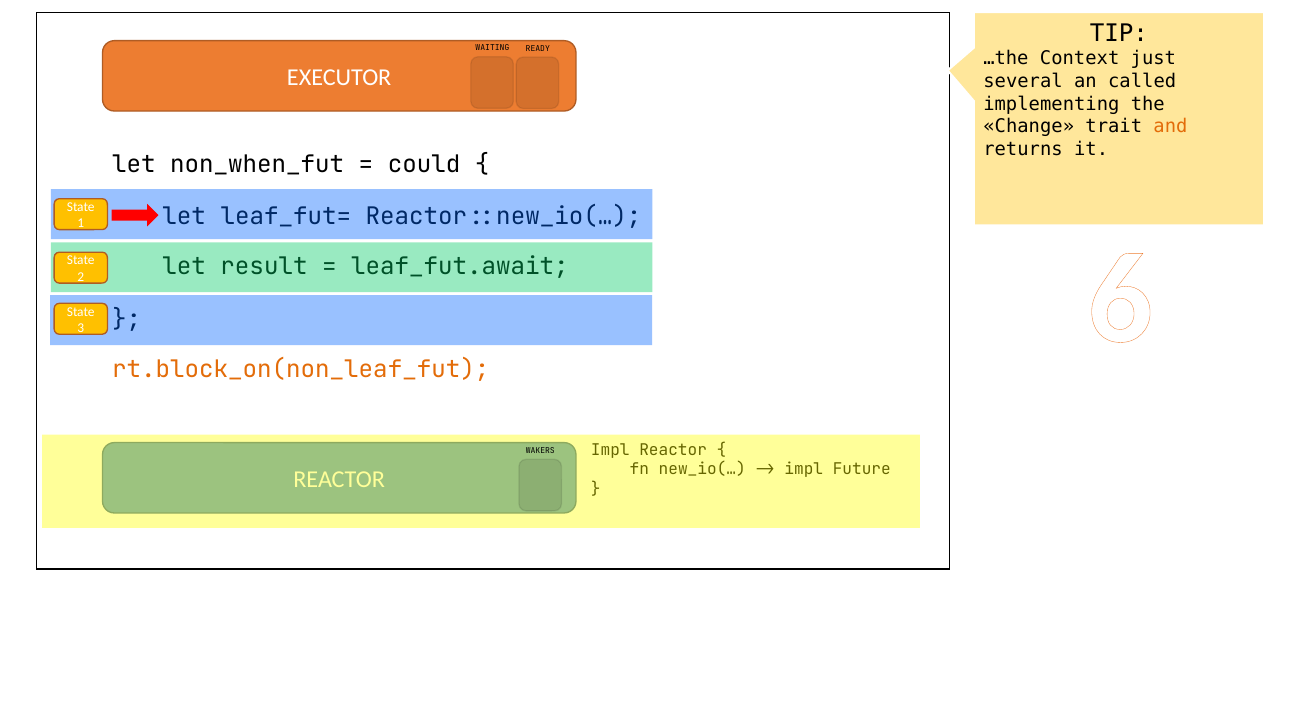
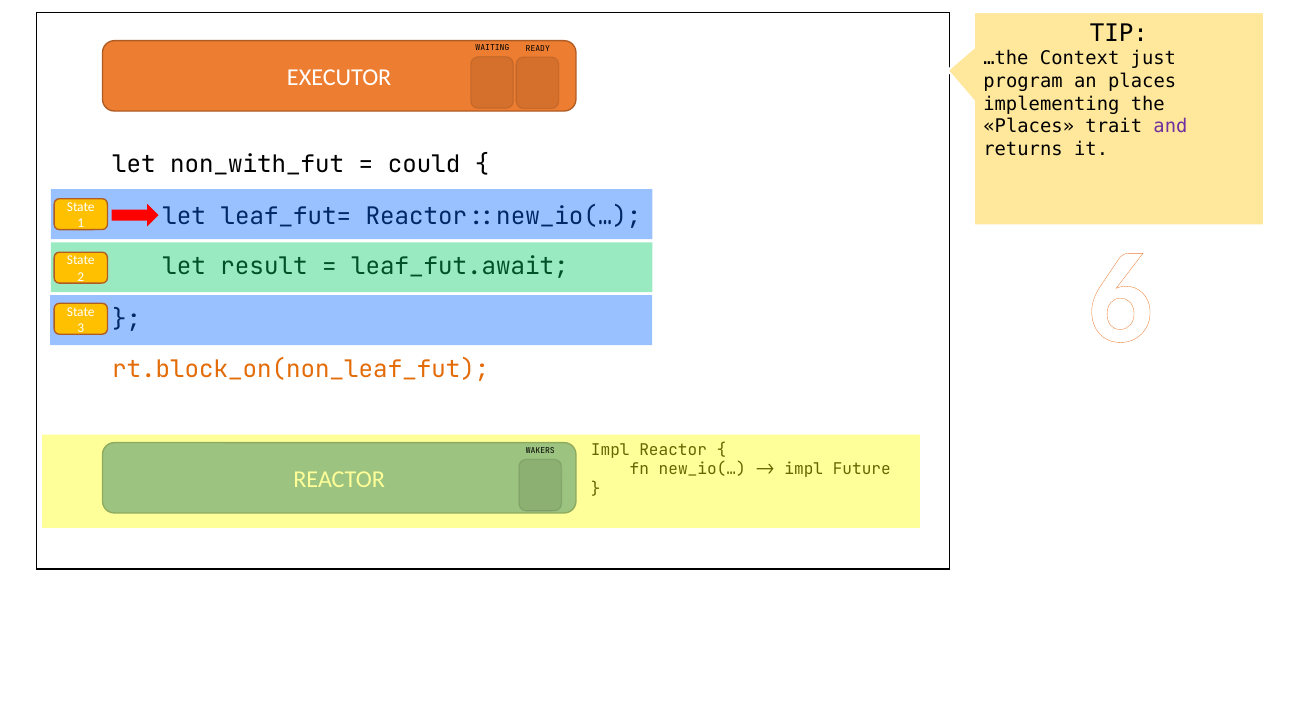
several: several -> program
an called: called -> places
Change at (1029, 126): Change -> Places
and colour: orange -> purple
non_when_fut: non_when_fut -> non_with_fut
